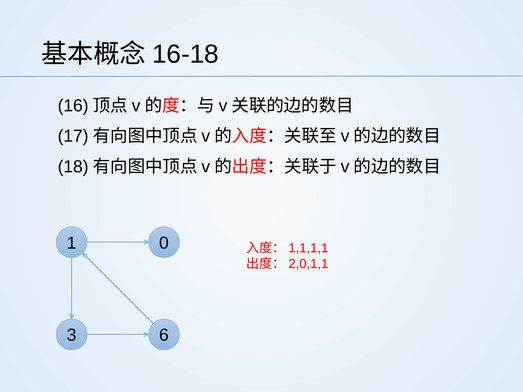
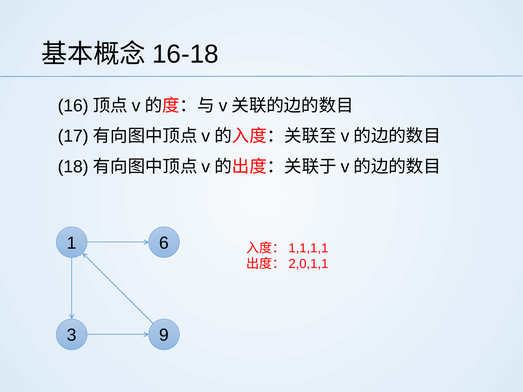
0: 0 -> 6
6: 6 -> 9
